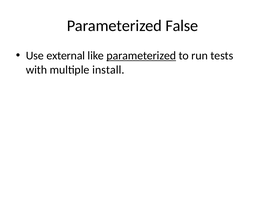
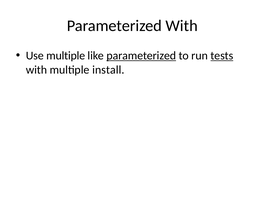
Parameterized False: False -> With
Use external: external -> multiple
tests underline: none -> present
